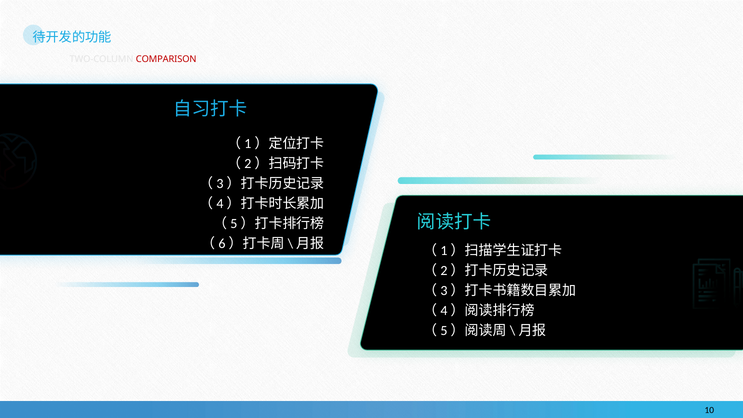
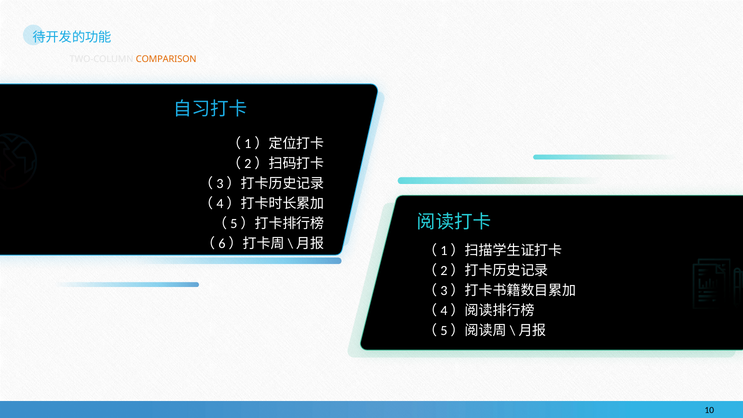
COMPARISON colour: red -> orange
